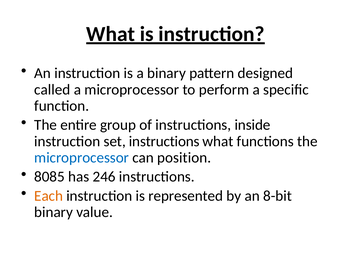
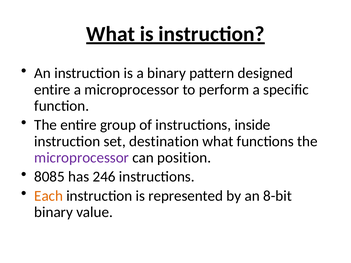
called at (52, 90): called -> entire
set instructions: instructions -> destination
microprocessor at (82, 158) colour: blue -> purple
